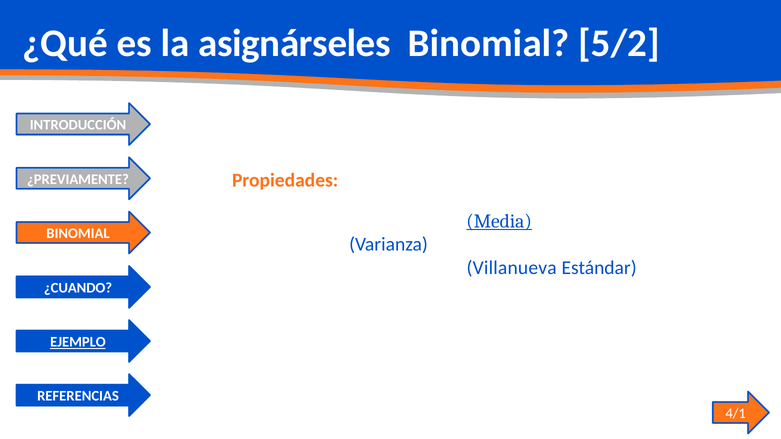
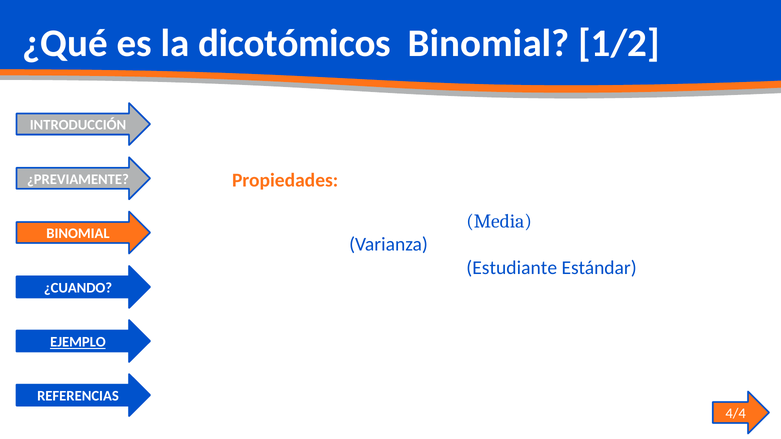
asignárseles: asignárseles -> dicotómicos
5/2: 5/2 -> 1/2
Media underline: present -> none
Villanueva: Villanueva -> Estudiante
4/1: 4/1 -> 4/4
